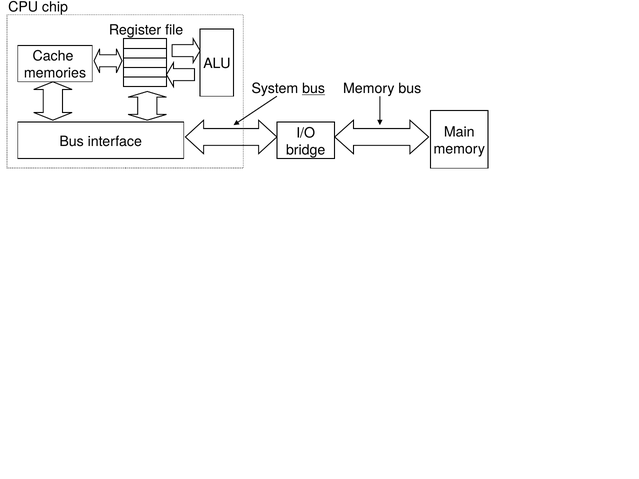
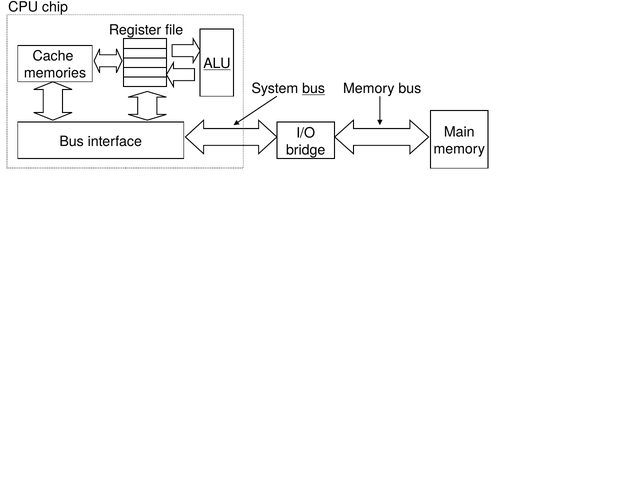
ALU underline: none -> present
